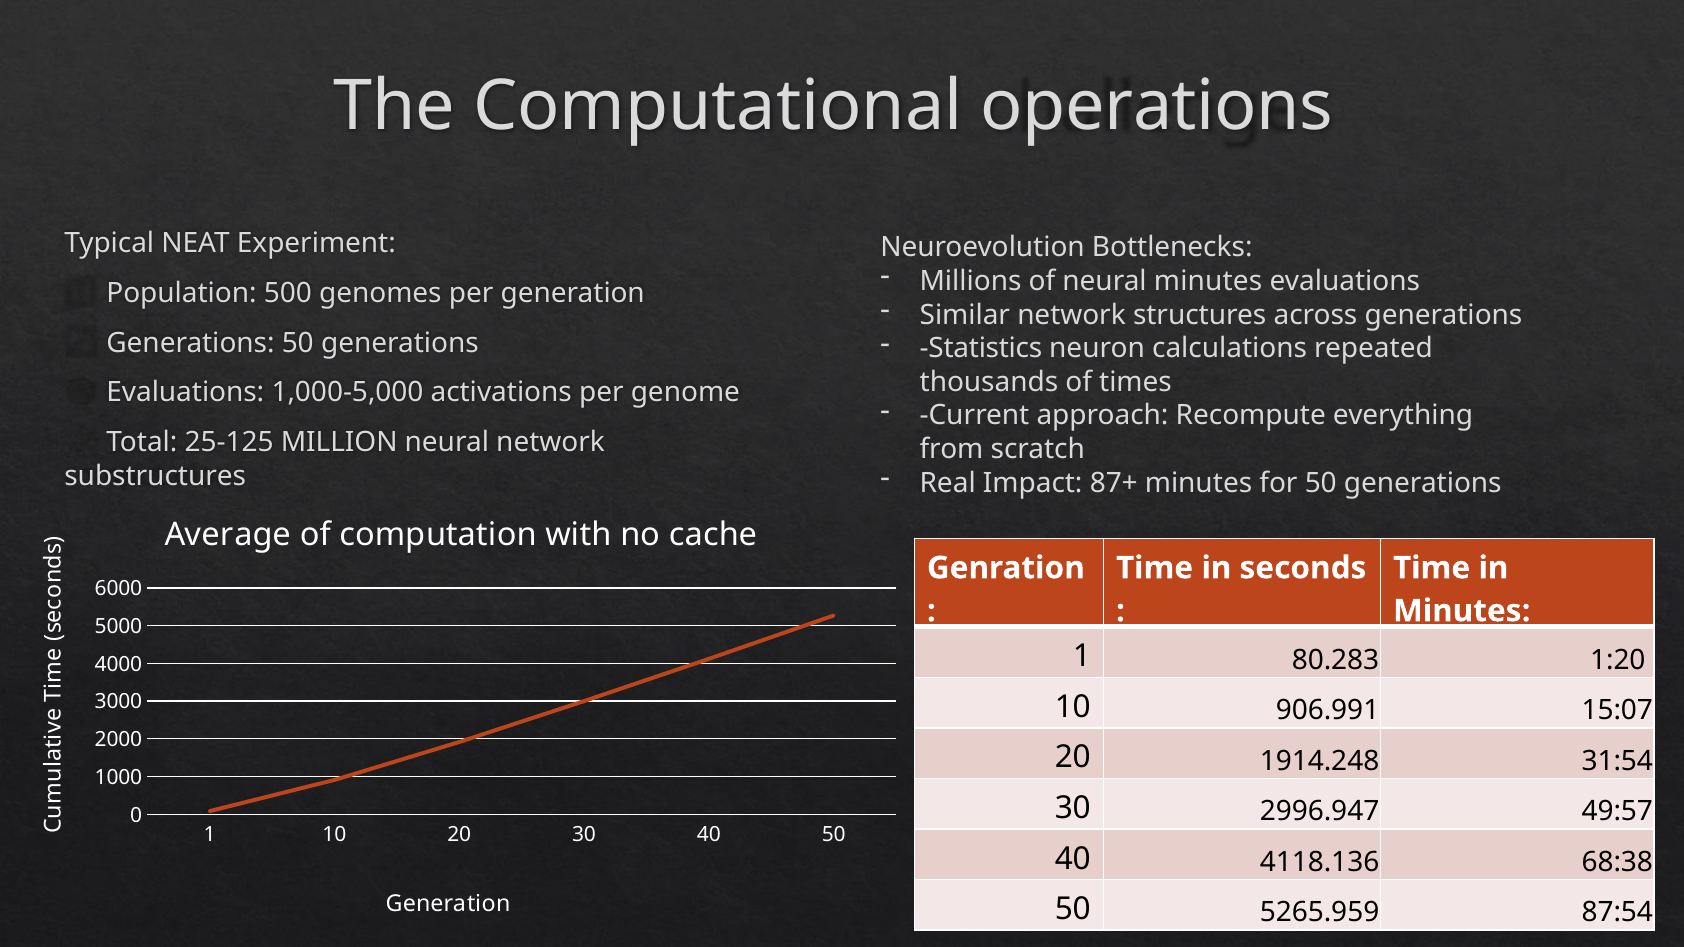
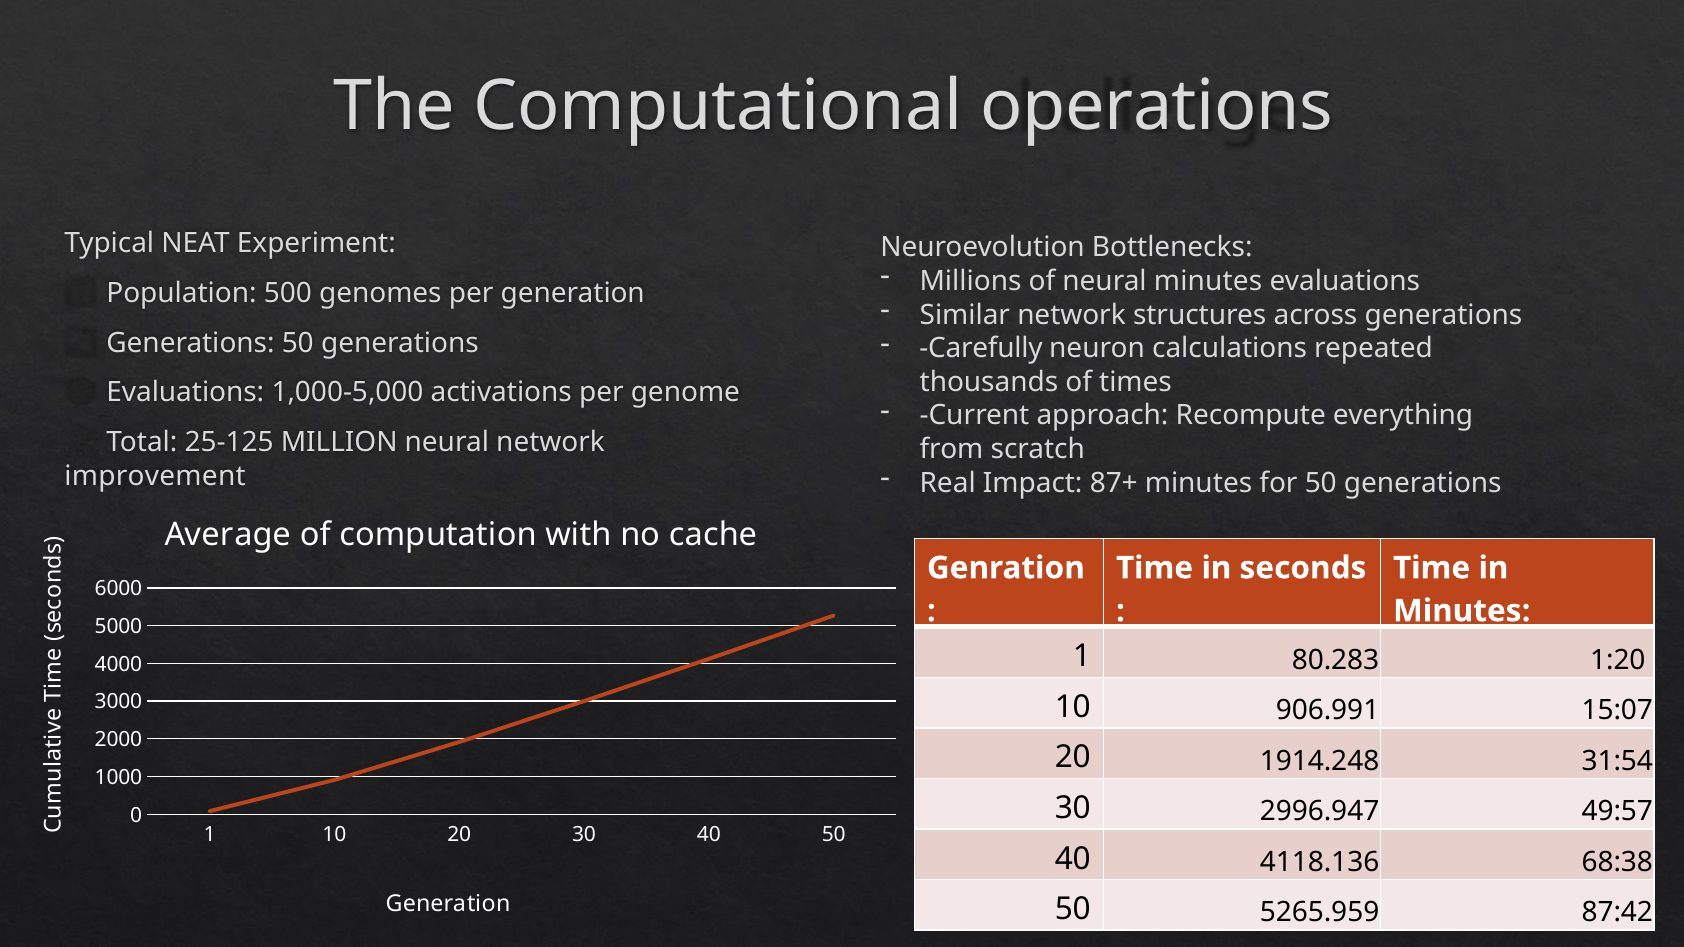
Statistics: Statistics -> Carefully
substructures: substructures -> improvement
87:54: 87:54 -> 87:42
